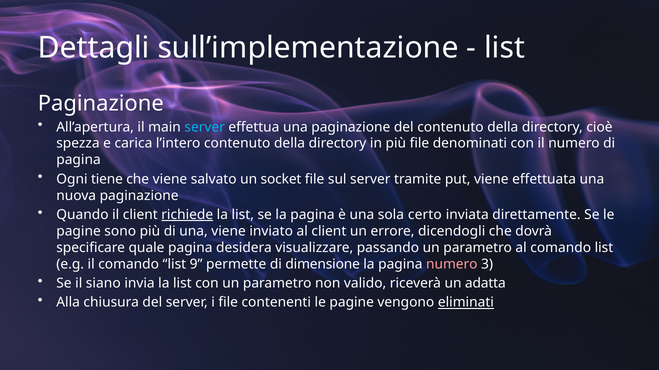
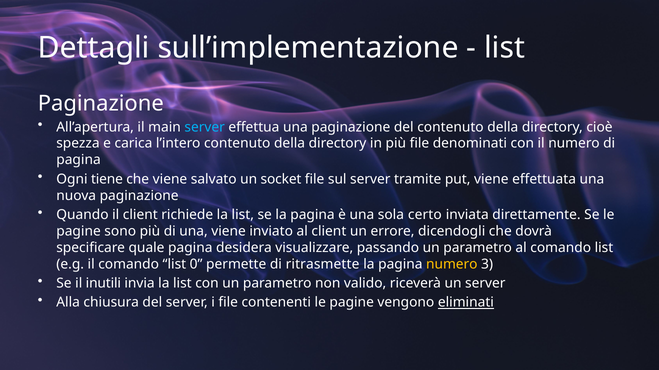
richiede underline: present -> none
9: 9 -> 0
dimensione: dimensione -> ritrasmette
numero at (452, 265) colour: pink -> yellow
siano: siano -> inutili
un adatta: adatta -> server
